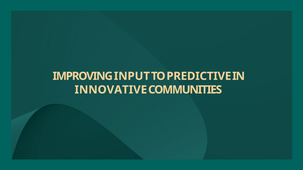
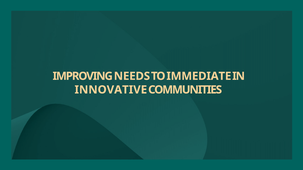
INPUT: INPUT -> NEEDS
PREDICTIVE: PREDICTIVE -> IMMEDIATE
